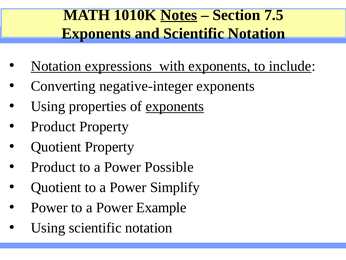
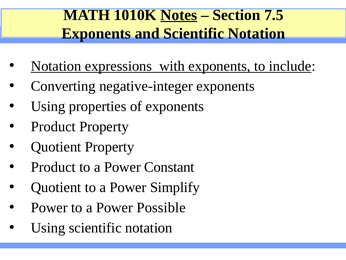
exponents at (175, 106) underline: present -> none
Possible: Possible -> Constant
Example: Example -> Possible
